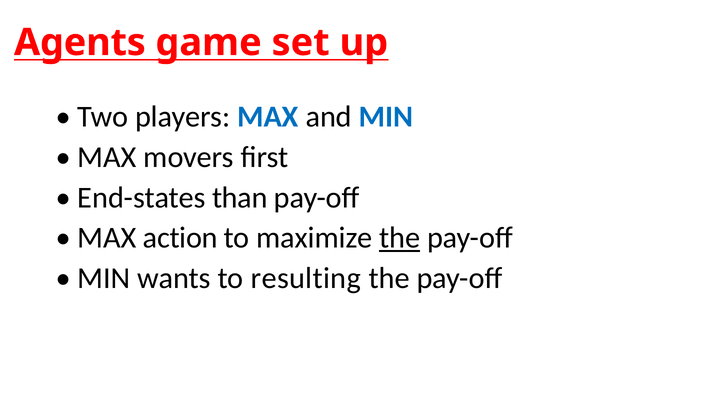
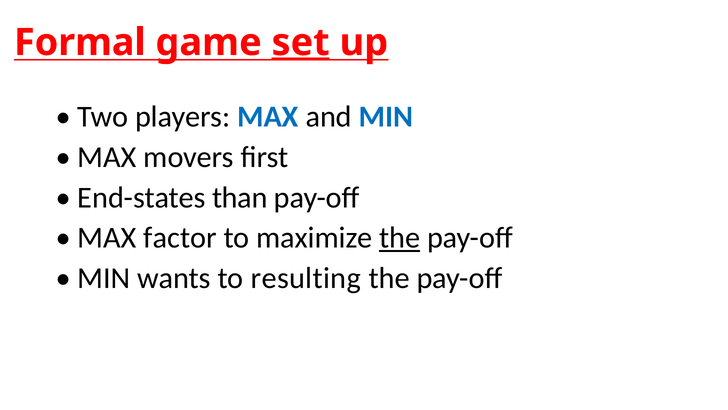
Agents: Agents -> Formal
set underline: none -> present
action: action -> factor
